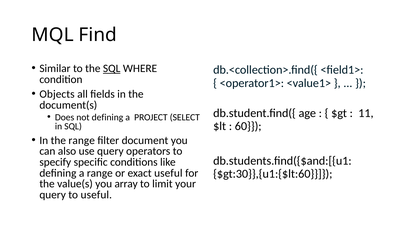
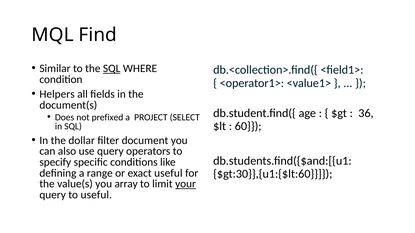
Objects: Objects -> Helpers
11: 11 -> 36
not defining: defining -> prefixed
the range: range -> dollar
your underline: none -> present
